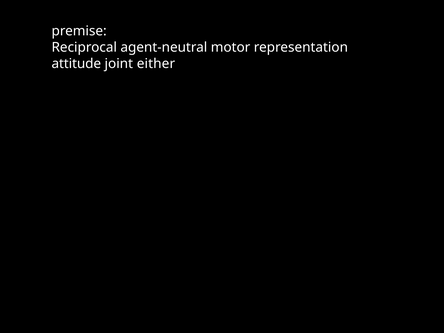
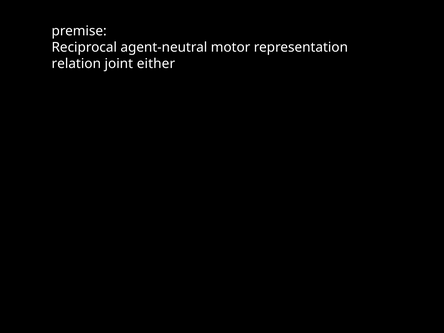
attitude: attitude -> relation
